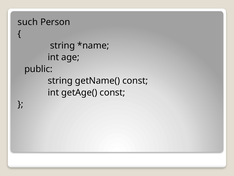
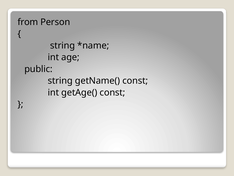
such: such -> from
